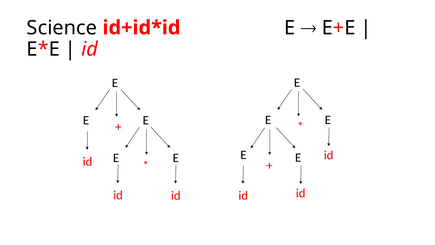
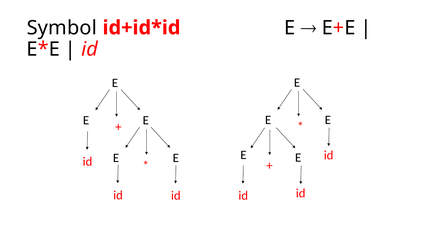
Science: Science -> Symbol
